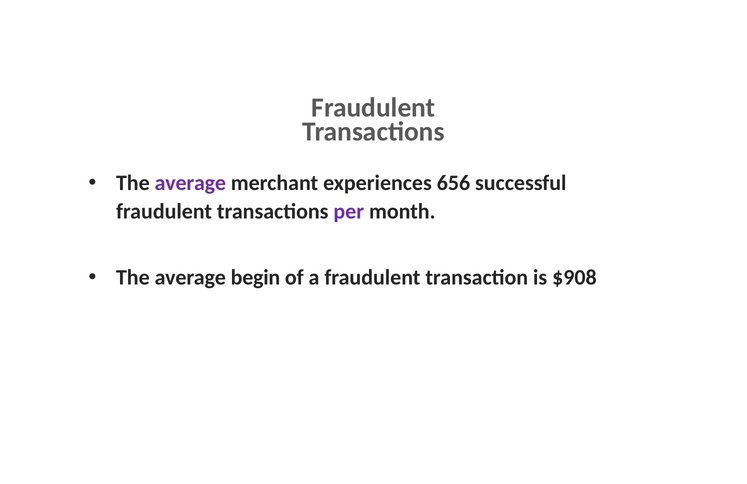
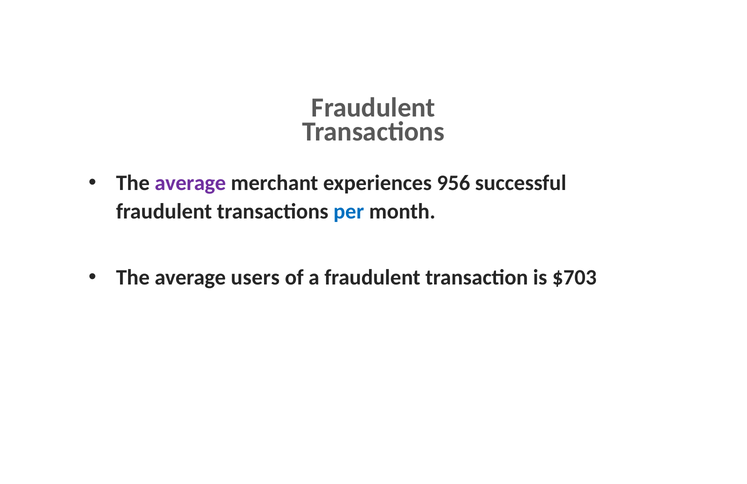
656: 656 -> 956
per colour: purple -> blue
begin: begin -> users
$908: $908 -> $703
